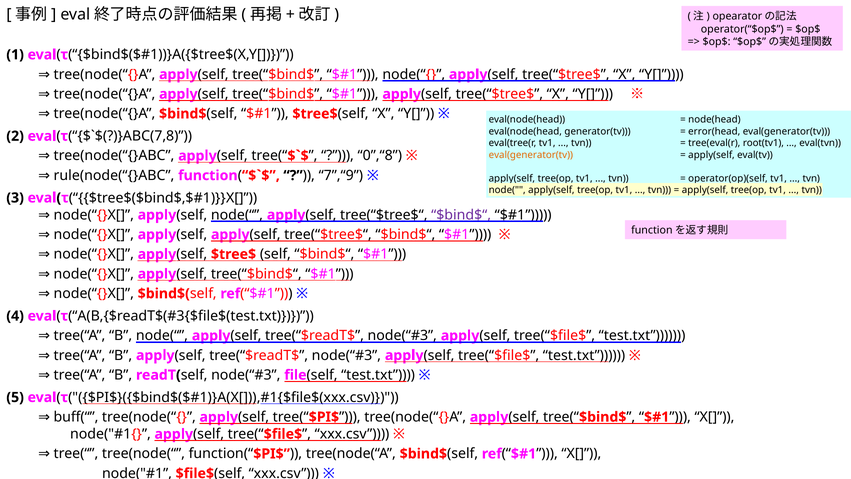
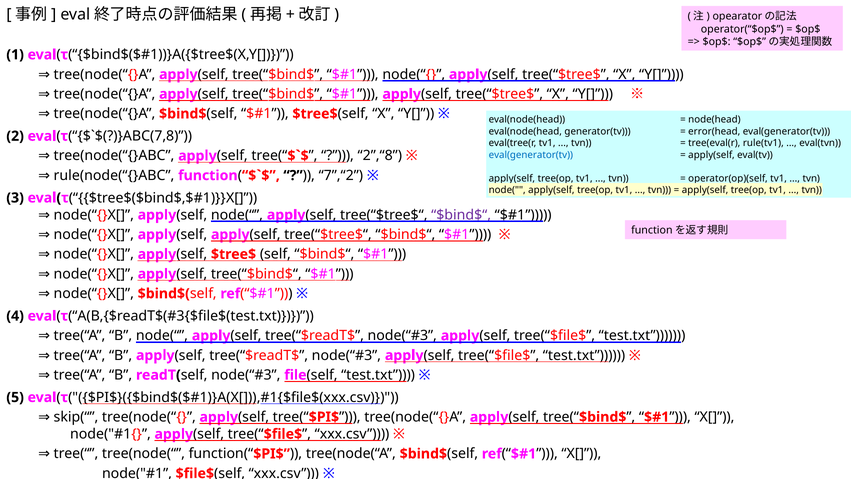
root(tv1: root(tv1 -> rule(tv1
0”,“8: 0”,“8 -> 2”,“8
eval(generator(tv at (531, 155) colour: orange -> blue
7”,“9: 7”,“9 -> 7”,“2
buff(“: buff(“ -> skip(“
